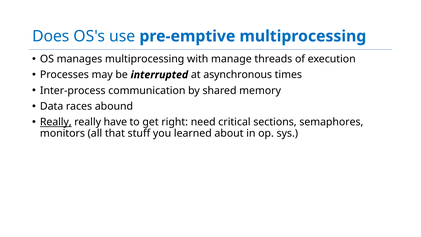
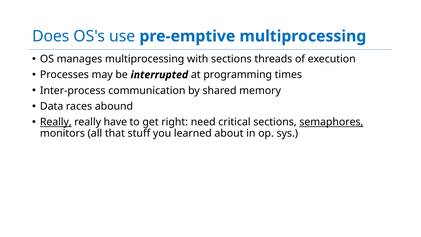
with manage: manage -> sections
asynchronous: asynchronous -> programming
semaphores underline: none -> present
